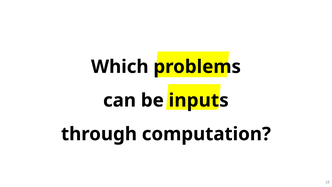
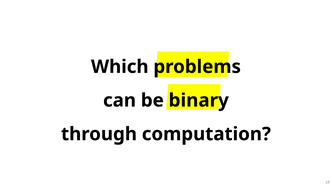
inputs: inputs -> binary
